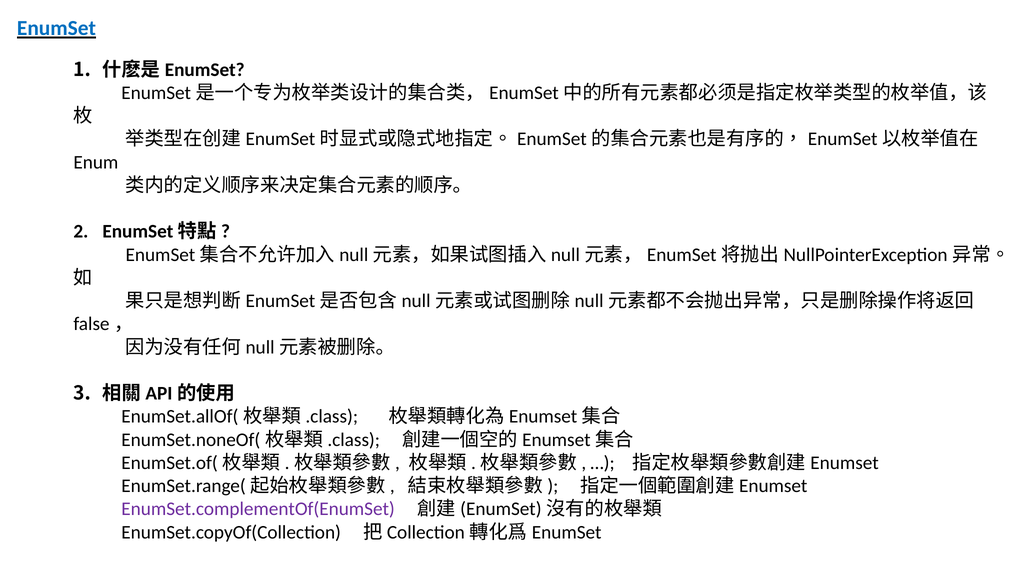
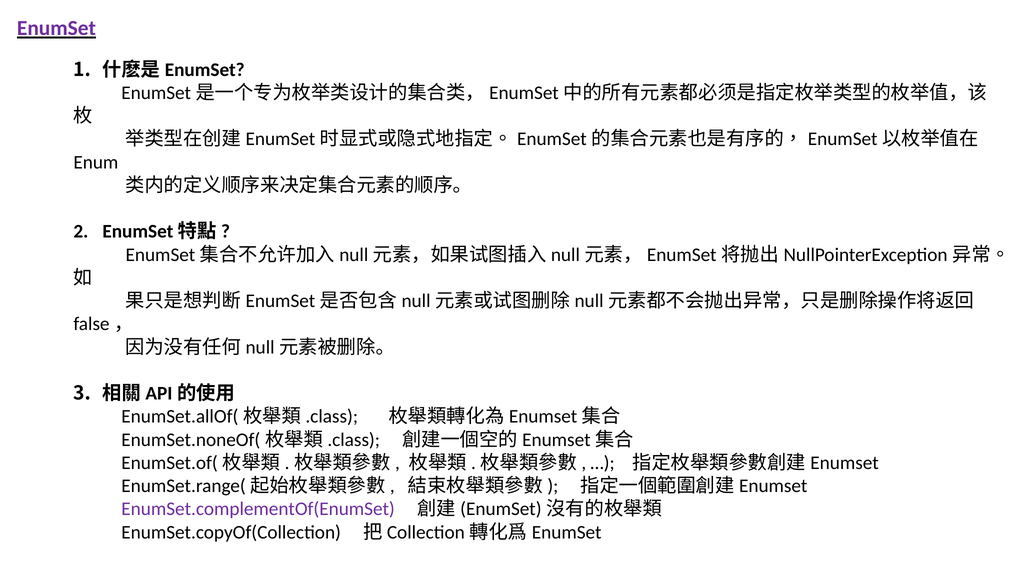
EnumSet colour: blue -> purple
